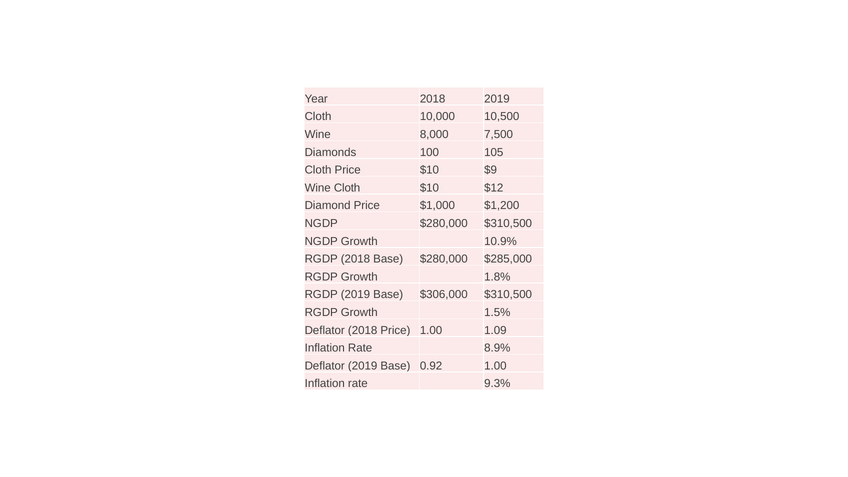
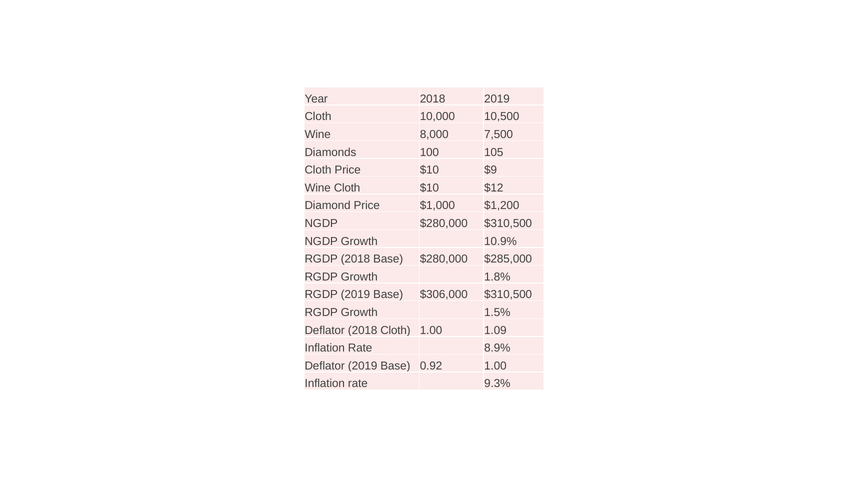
2018 Price: Price -> Cloth
